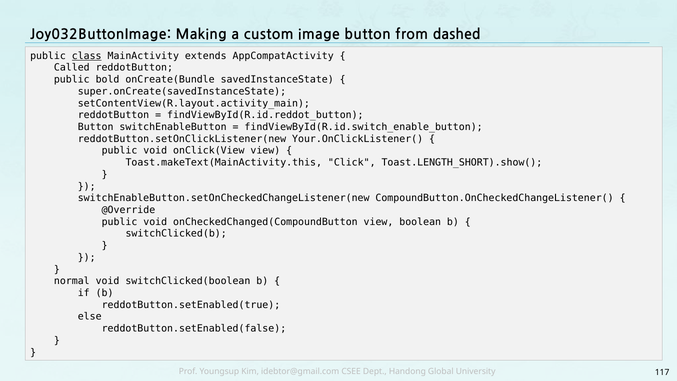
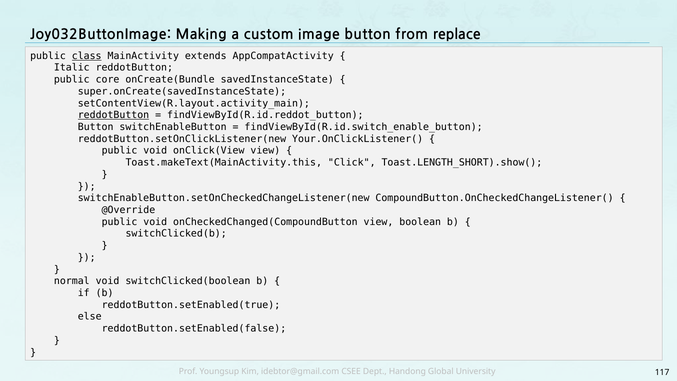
dashed: dashed -> replace
Called: Called -> Italic
bold: bold -> core
reddotButton at (113, 115) underline: none -> present
